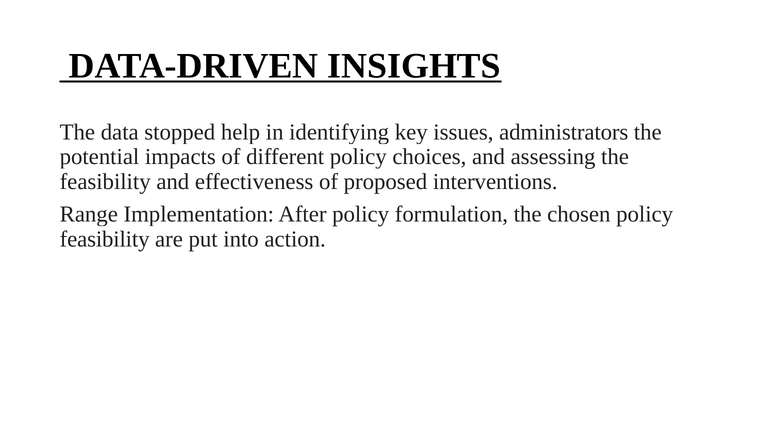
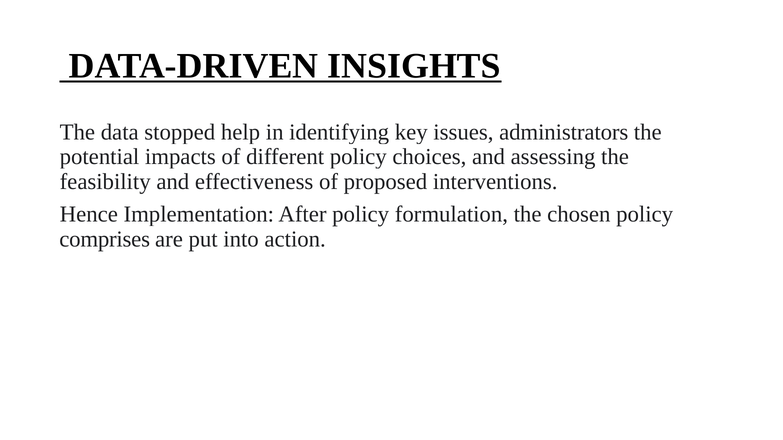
Range: Range -> Hence
feasibility at (105, 239): feasibility -> comprises
